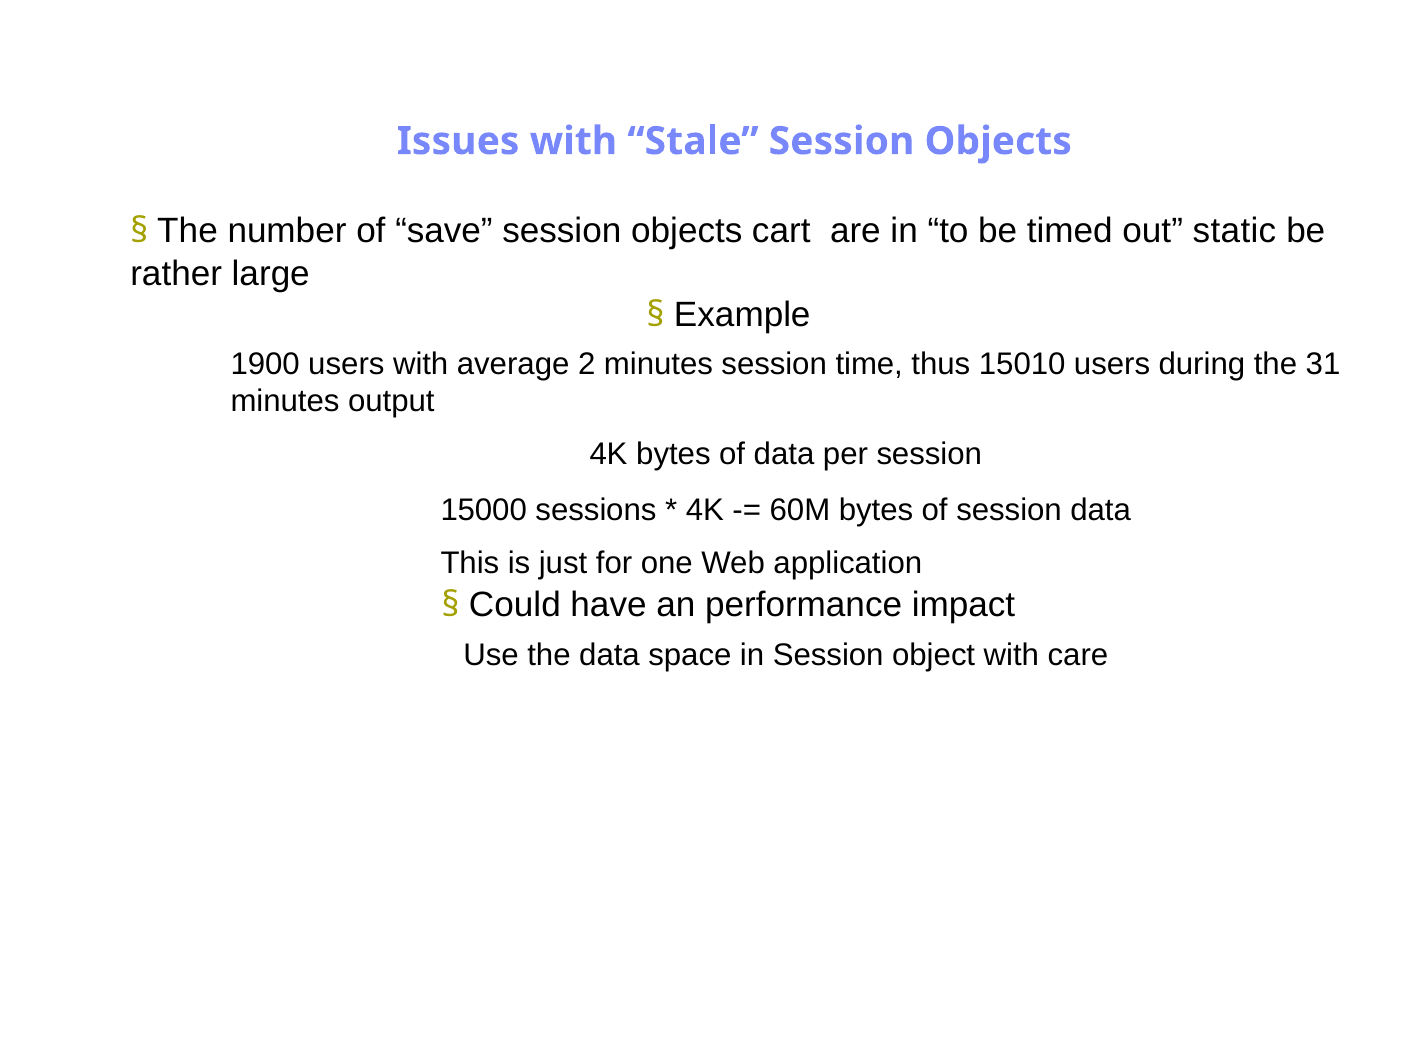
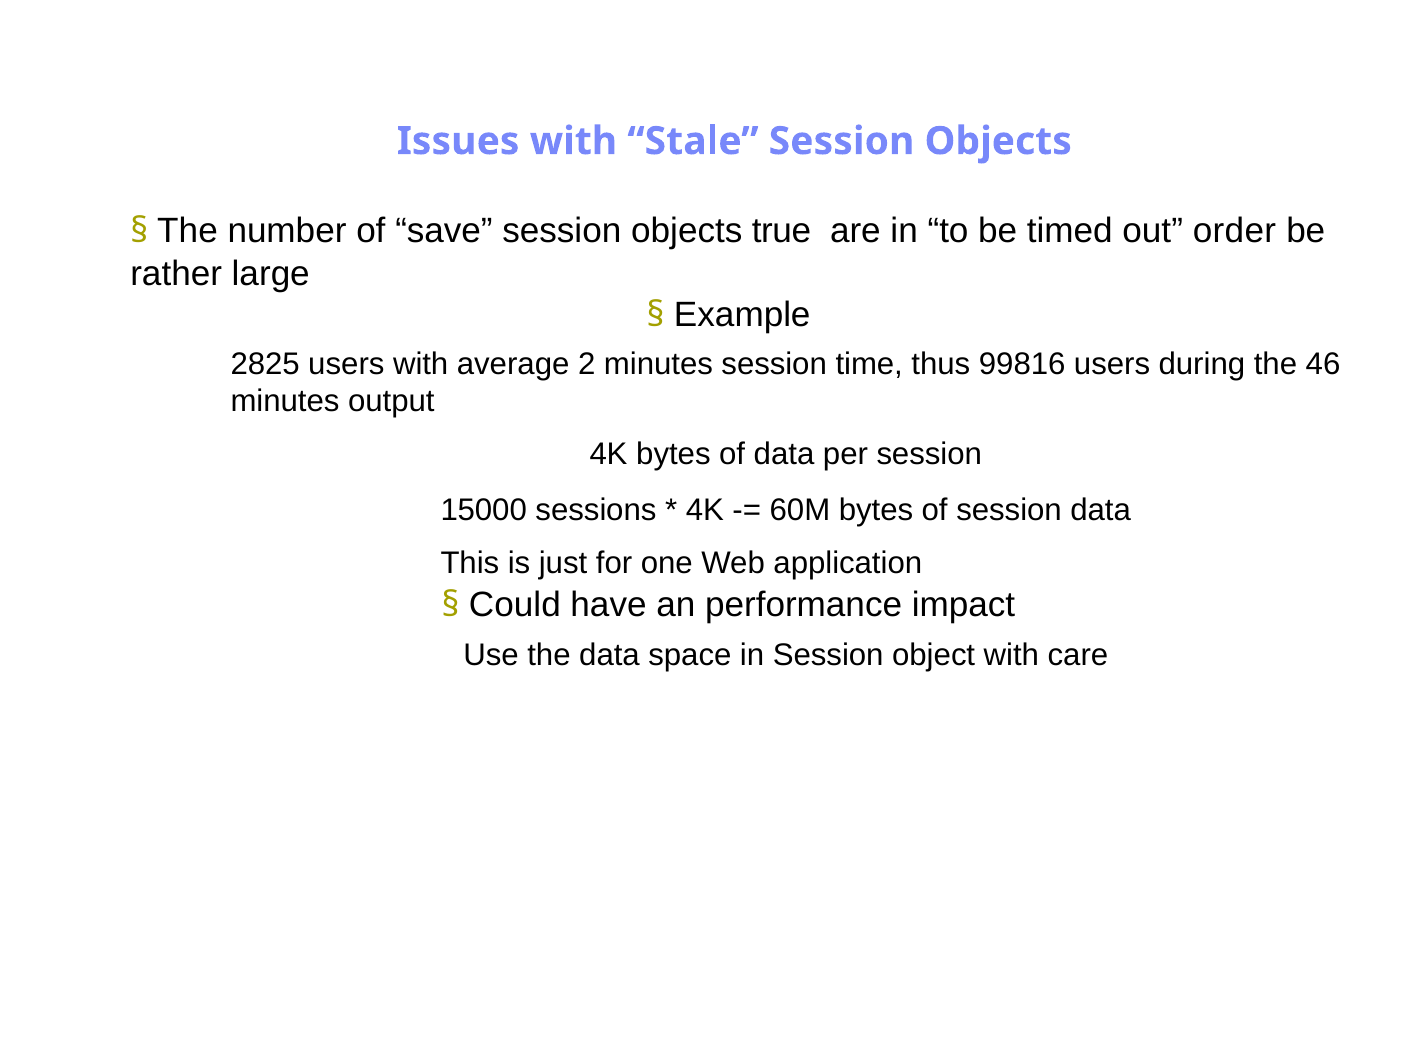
cart: cart -> true
static: static -> order
1900: 1900 -> 2825
15010: 15010 -> 99816
31: 31 -> 46
